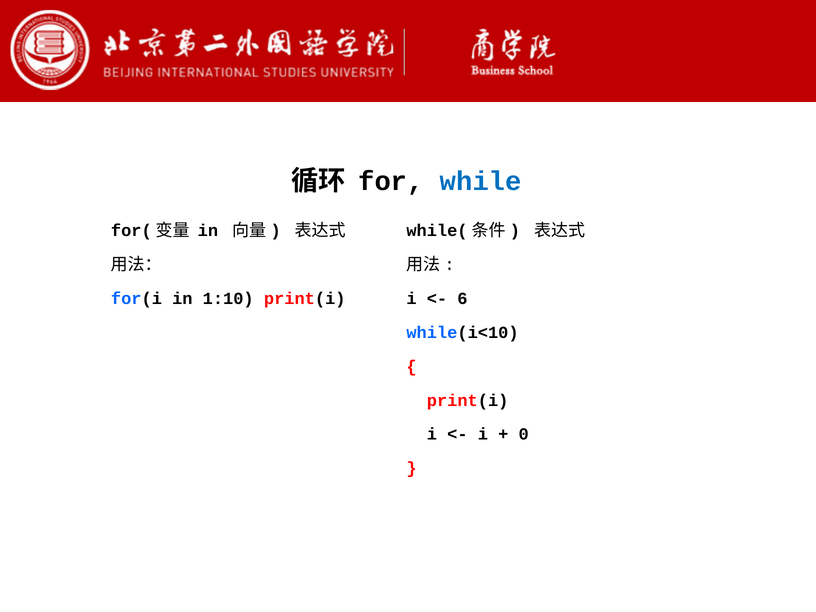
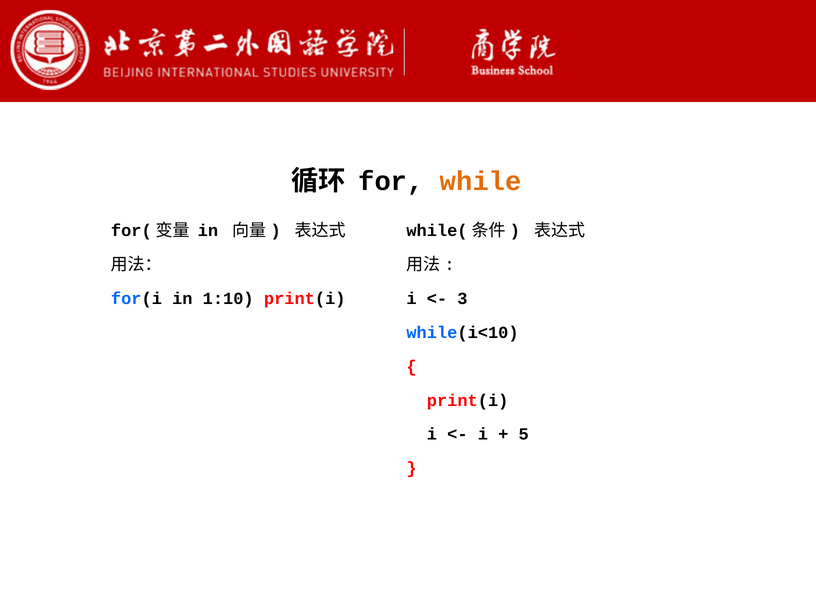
while colour: blue -> orange
6: 6 -> 3
0: 0 -> 5
